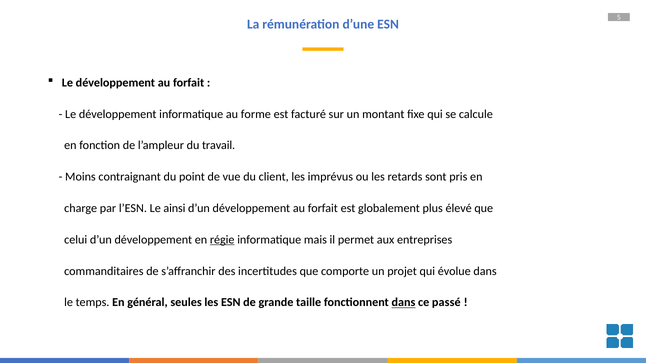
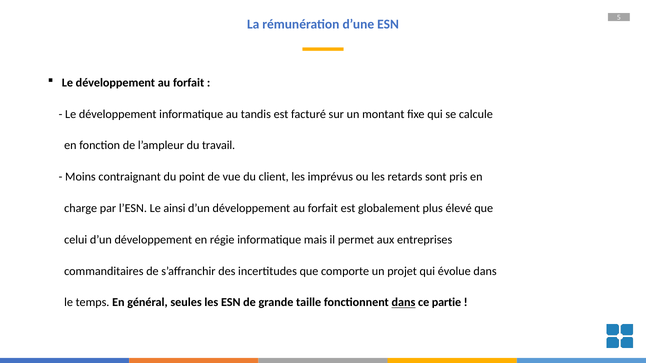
forme: forme -> tandis
régie underline: present -> none
passé: passé -> partie
